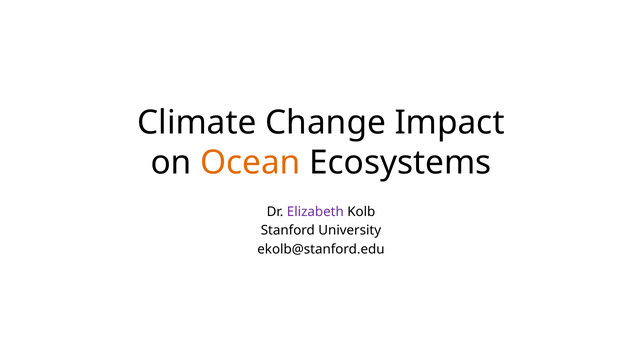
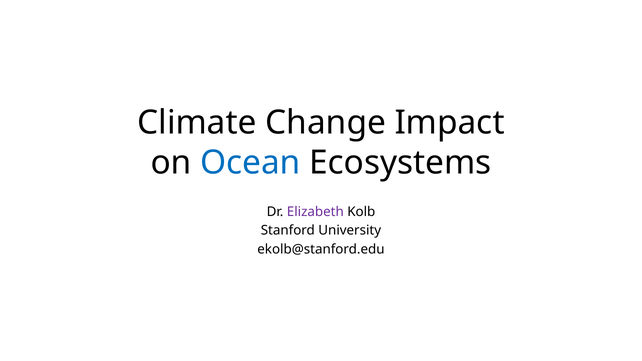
Ocean colour: orange -> blue
